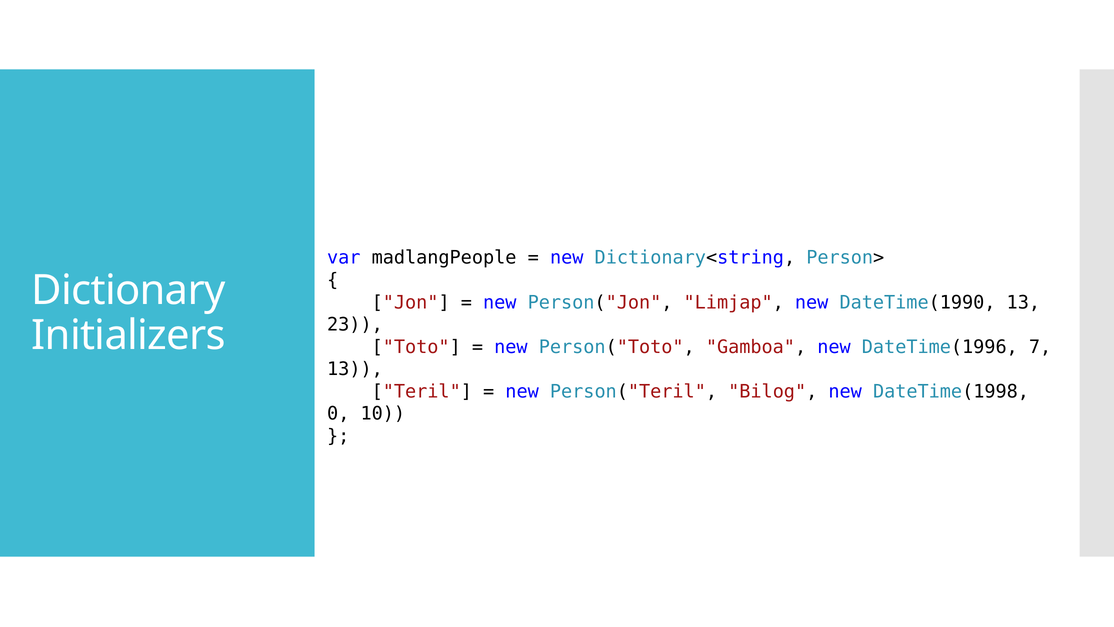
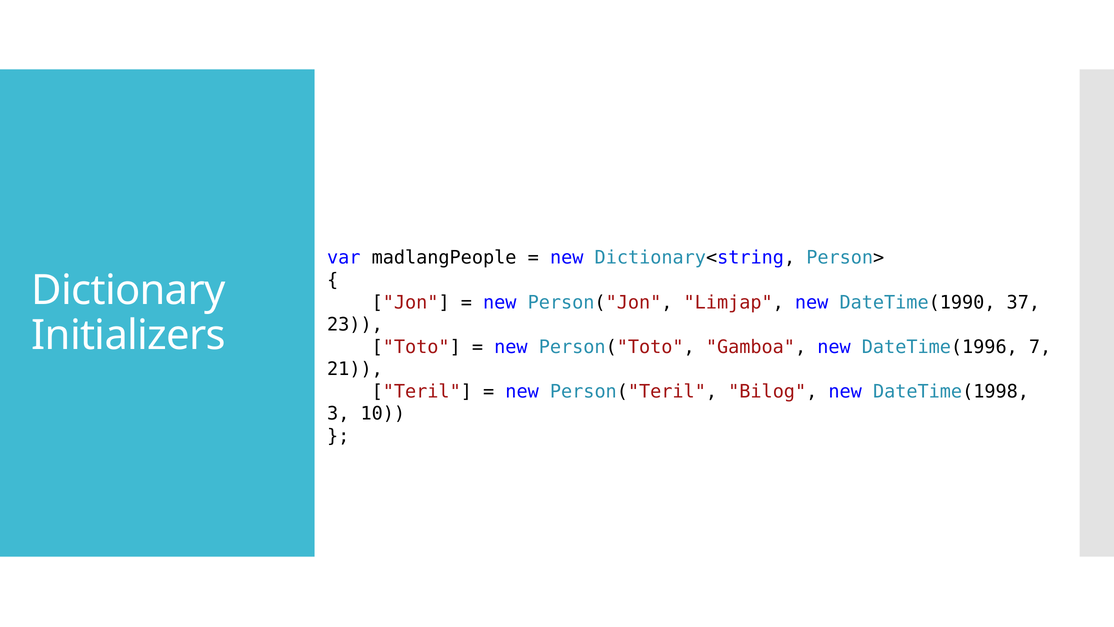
DateTime(1990 13: 13 -> 37
13 at (355, 369): 13 -> 21
0: 0 -> 3
